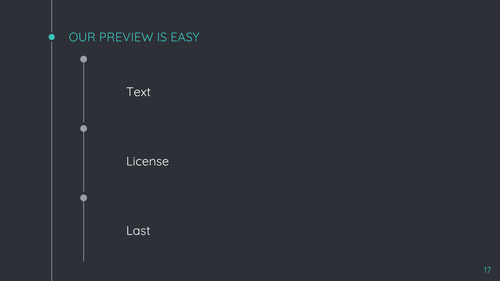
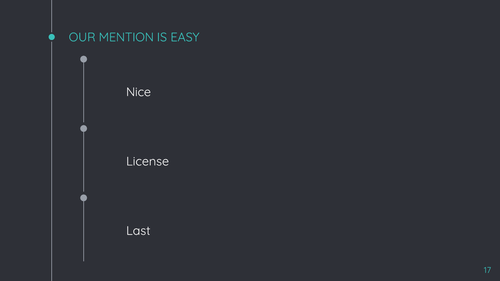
PREVIEW: PREVIEW -> MENTION
Text: Text -> Nice
